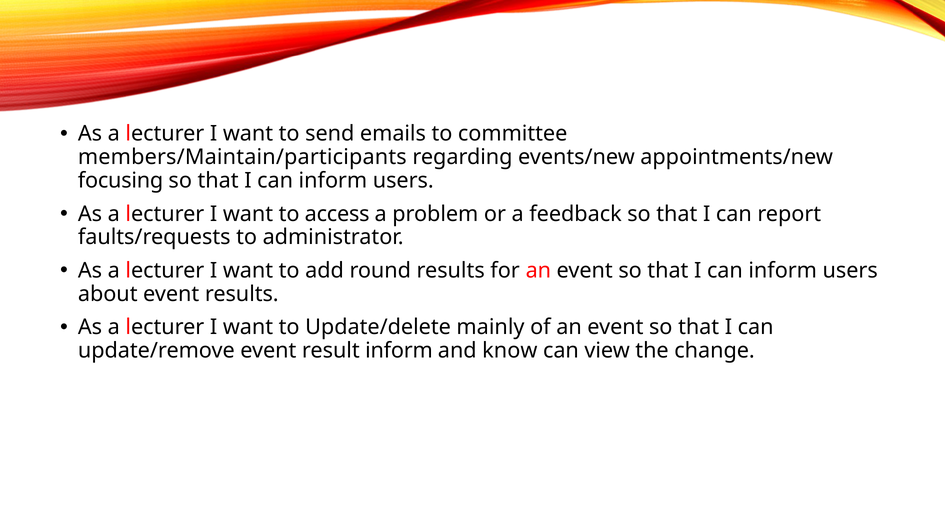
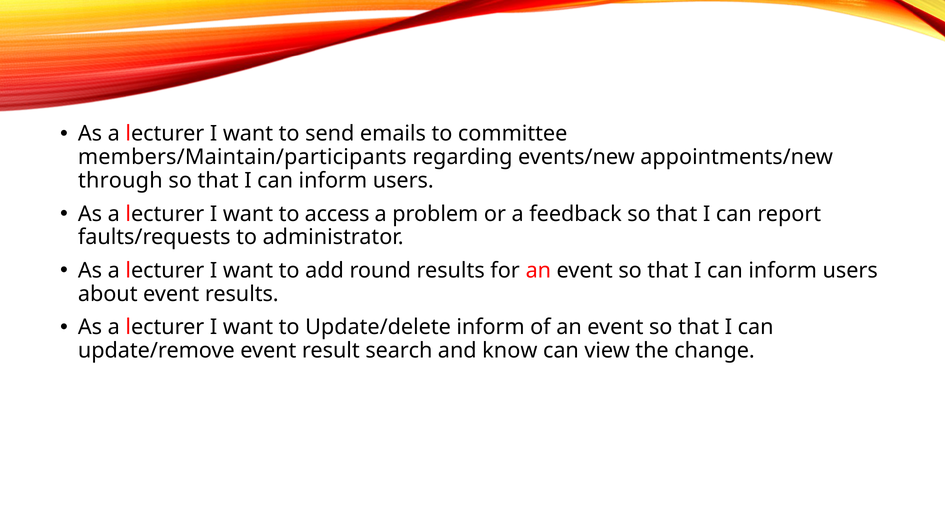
focusing: focusing -> through
Update/delete mainly: mainly -> inform
result inform: inform -> search
